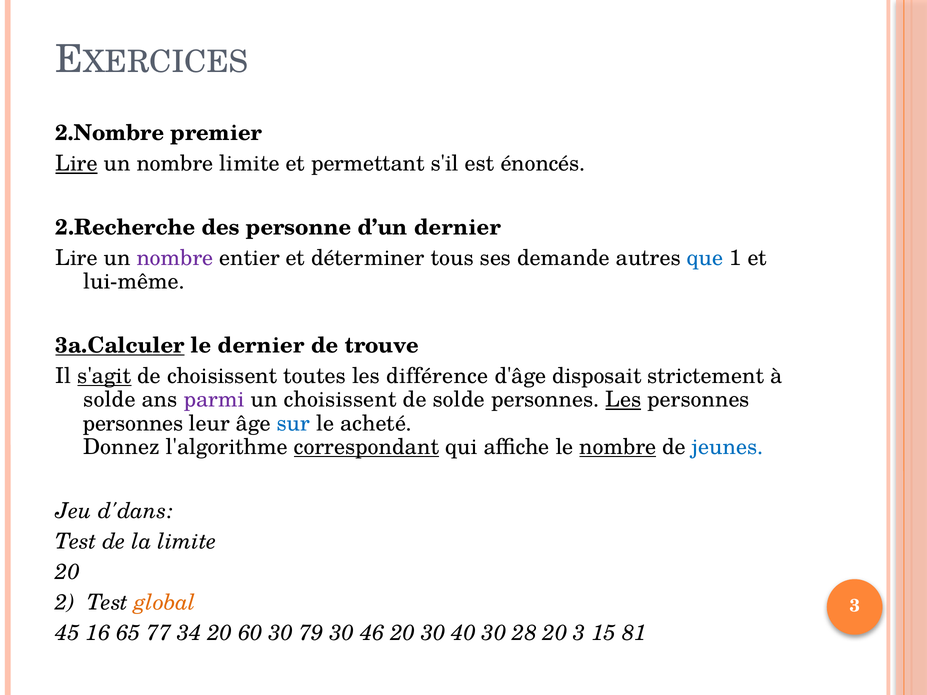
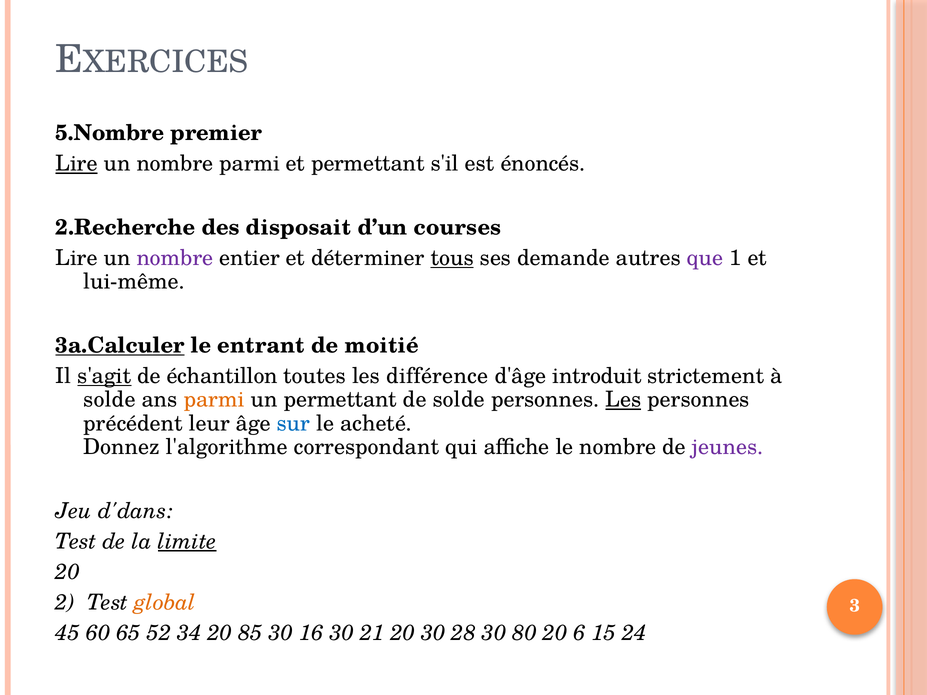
2.Nombre: 2.Nombre -> 5.Nombre
nombre limite: limite -> parmi
personne: personne -> disposait
d’un dernier: dernier -> courses
tous underline: none -> present
que colour: blue -> purple
le dernier: dernier -> entrant
trouve: trouve -> moitié
de choisissent: choisissent -> échantillon
disposait: disposait -> introduit
parmi at (214, 400) colour: purple -> orange
un choisissent: choisissent -> permettant
personnes at (133, 424): personnes -> précédent
correspondant underline: present -> none
nombre at (618, 447) underline: present -> none
jeunes colour: blue -> purple
limite at (187, 542) underline: none -> present
16: 16 -> 60
77: 77 -> 52
60: 60 -> 85
79: 79 -> 16
46: 46 -> 21
40: 40 -> 28
28: 28 -> 80
20 3: 3 -> 6
81: 81 -> 24
